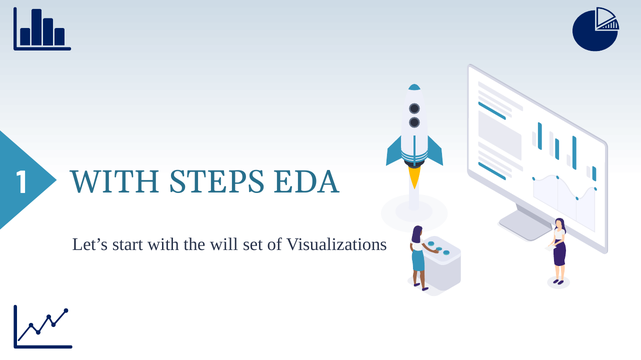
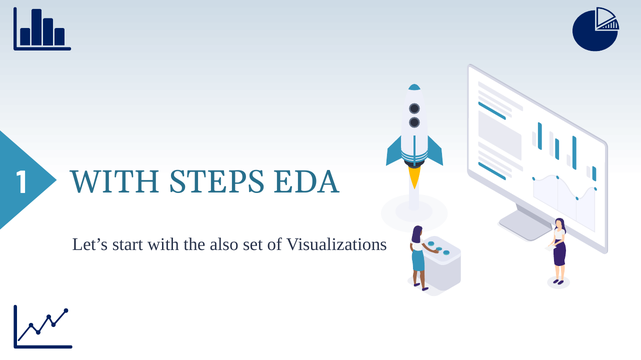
will: will -> also
